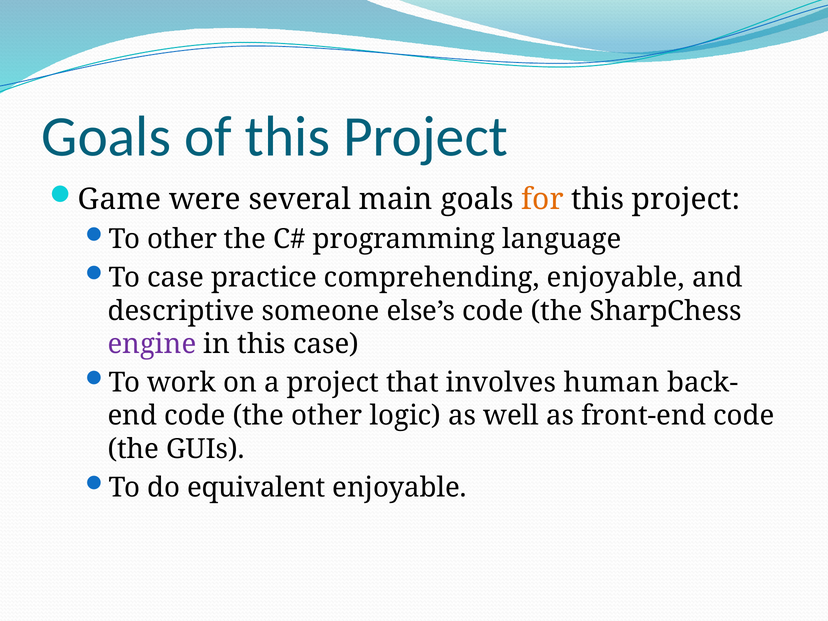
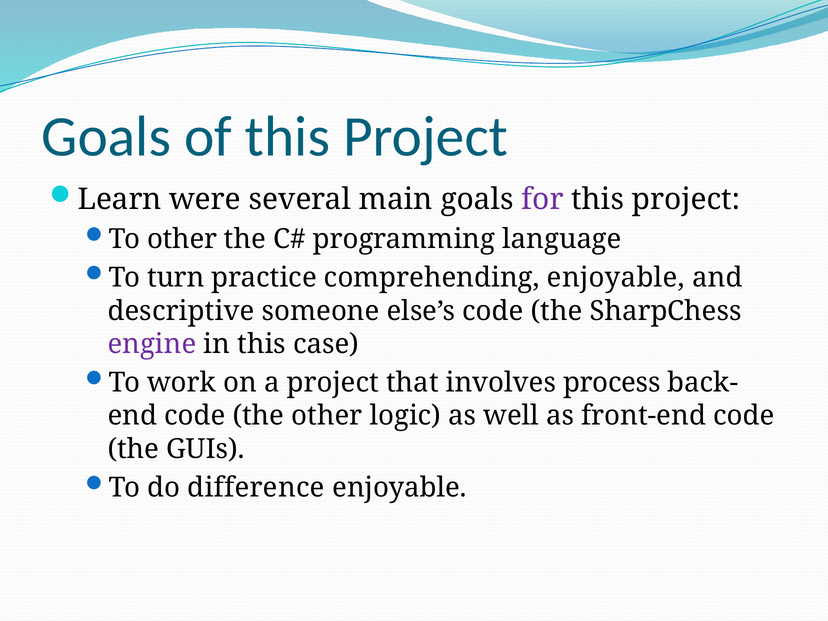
Game: Game -> Learn
for colour: orange -> purple
To case: case -> turn
human: human -> process
equivalent: equivalent -> difference
